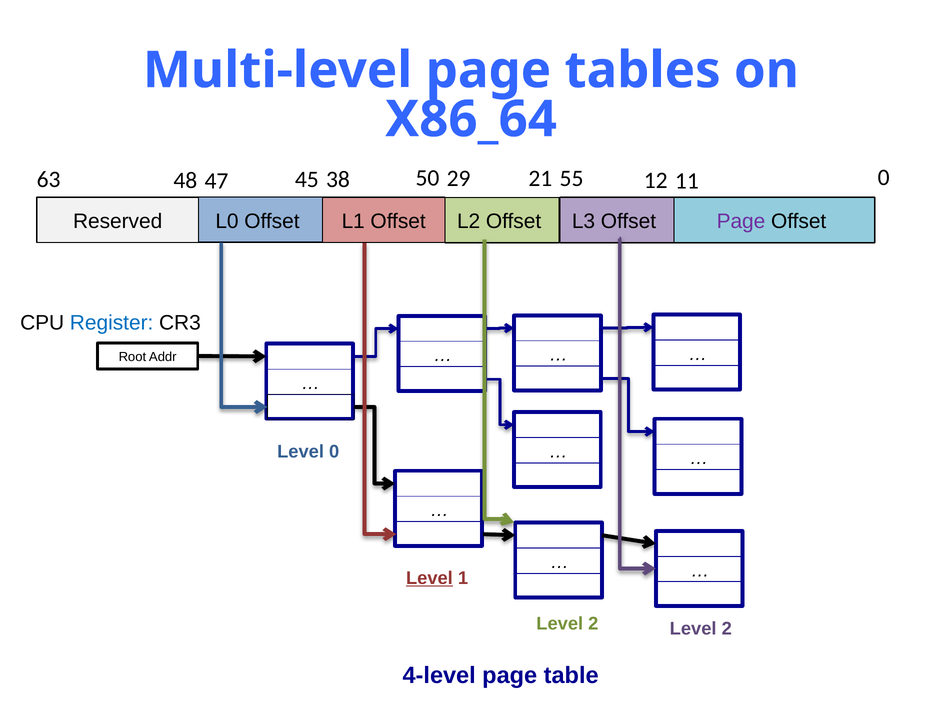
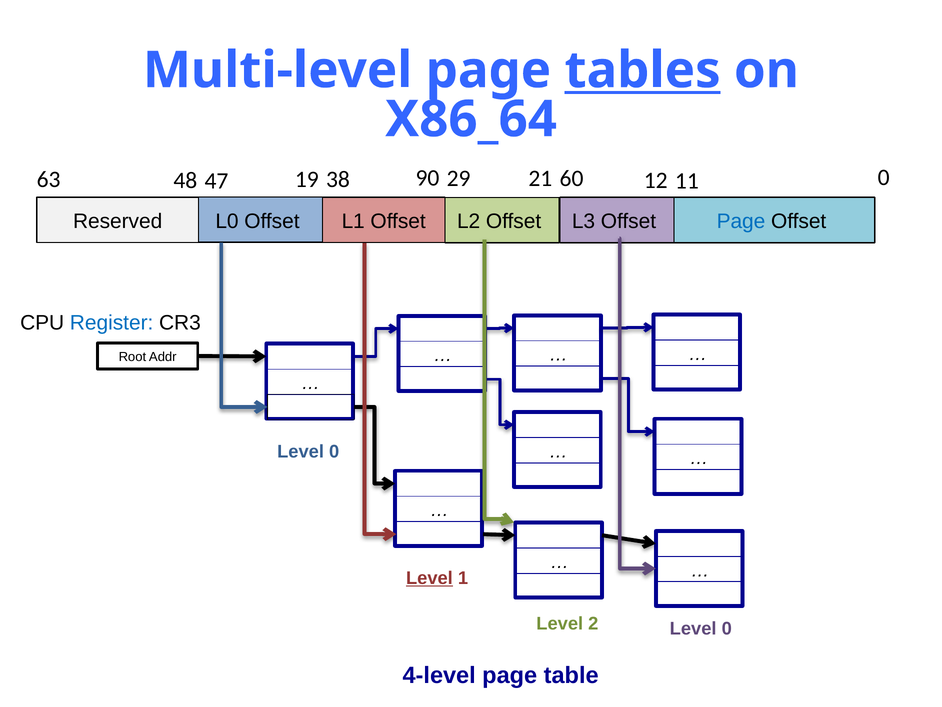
tables underline: none -> present
45: 45 -> 19
50: 50 -> 90
55: 55 -> 60
Page at (741, 221) colour: purple -> blue
2 Level 2: 2 -> 0
